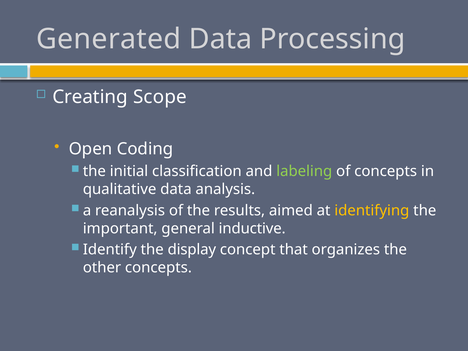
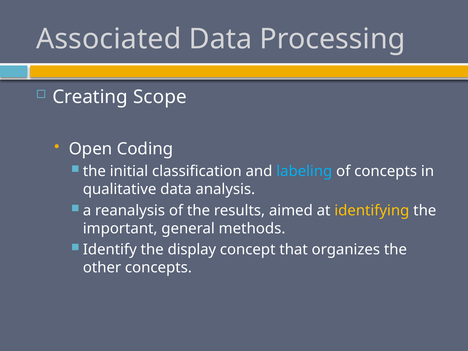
Generated: Generated -> Associated
labeling colour: light green -> light blue
inductive: inductive -> methods
